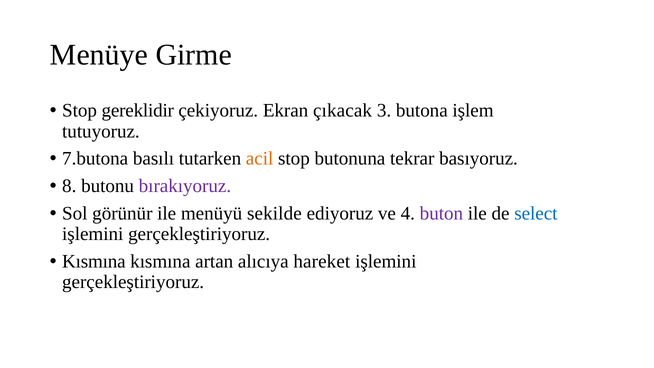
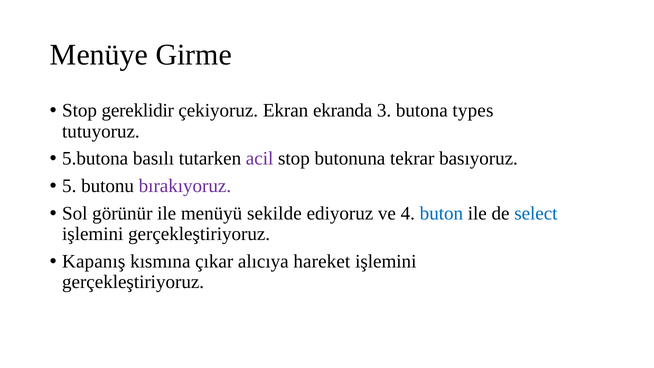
çıkacak: çıkacak -> ekranda
işlem: işlem -> types
7.butona: 7.butona -> 5.butona
acil colour: orange -> purple
8: 8 -> 5
buton colour: purple -> blue
Kısmına at (94, 261): Kısmına -> Kapanış
artan: artan -> çıkar
